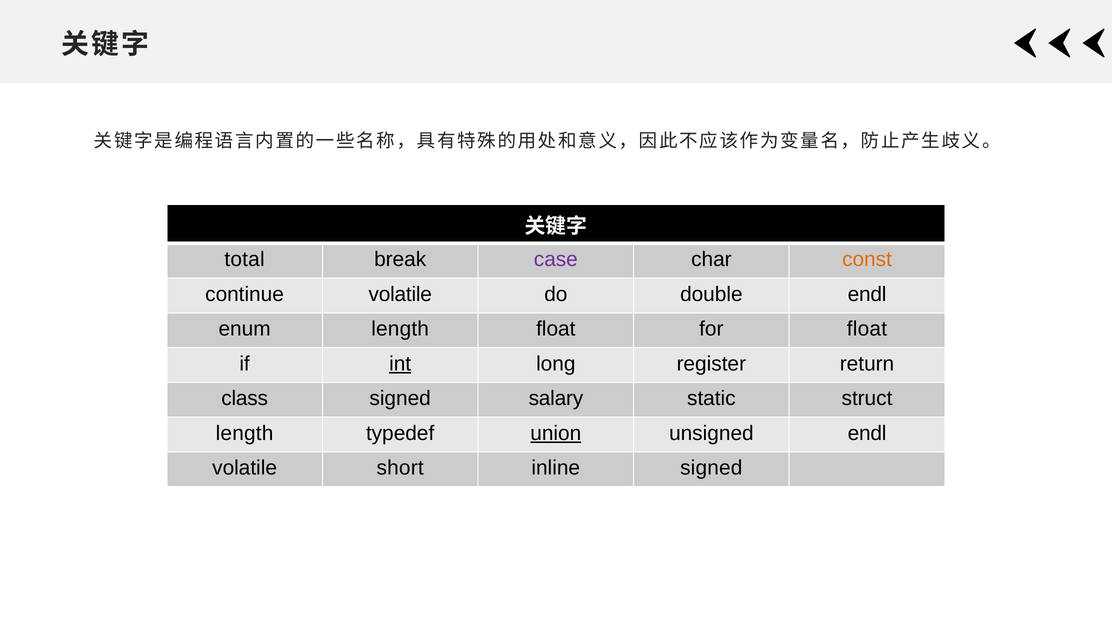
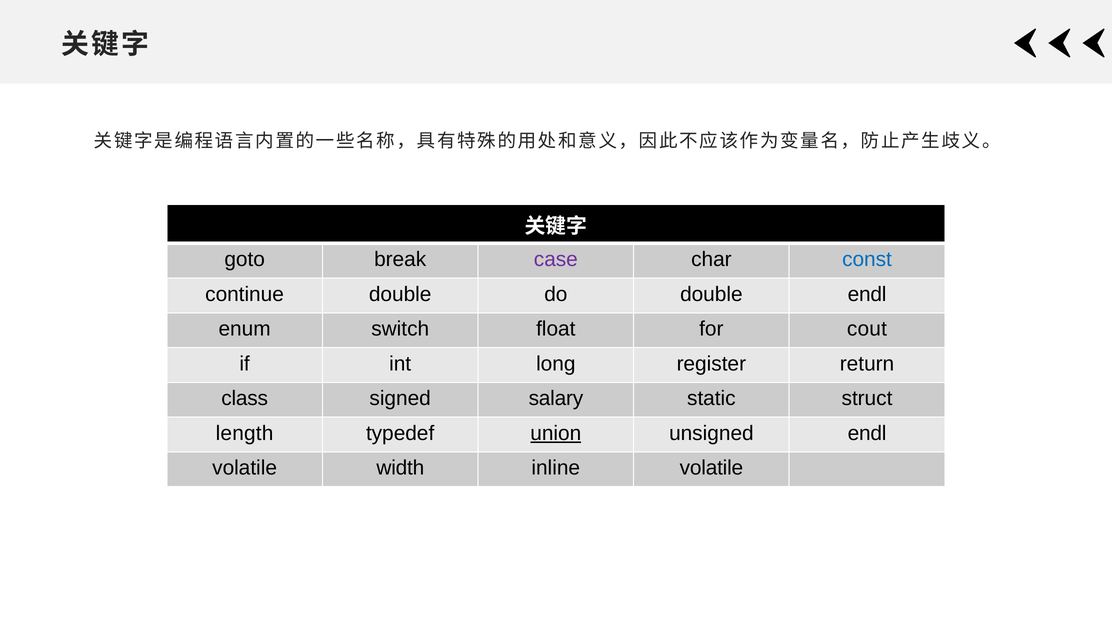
total: total -> goto
const colour: orange -> blue
continue volatile: volatile -> double
enum length: length -> switch
for float: float -> cout
int underline: present -> none
short: short -> width
inline signed: signed -> volatile
